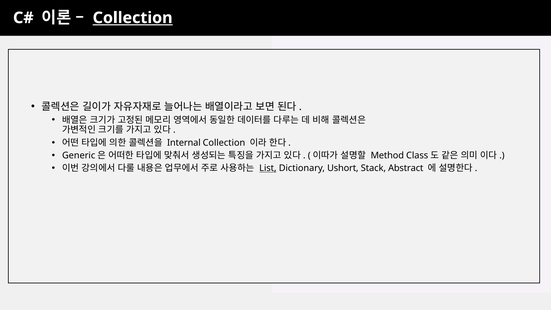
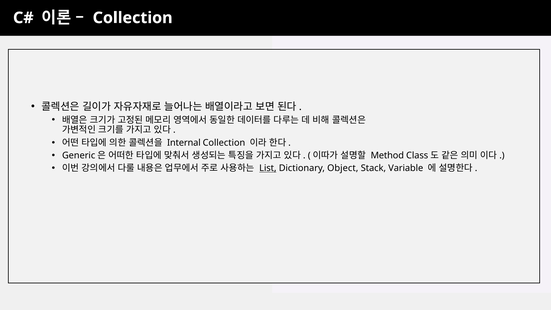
Collection at (133, 18) underline: present -> none
Ushort: Ushort -> Object
Abstract: Abstract -> Variable
